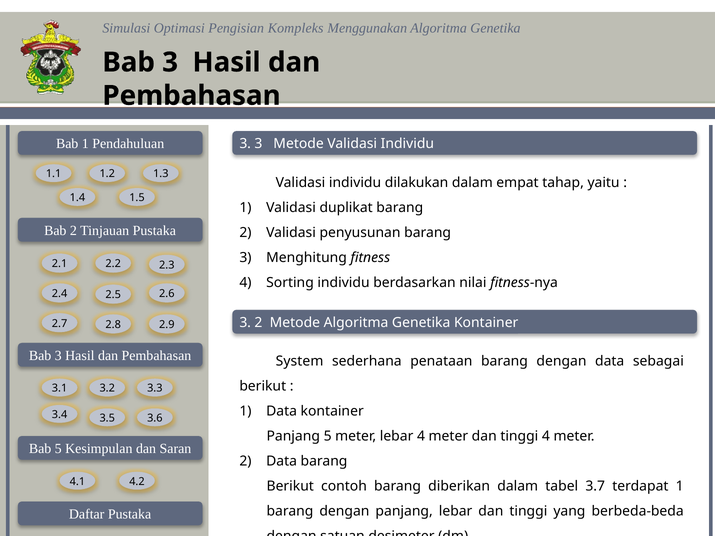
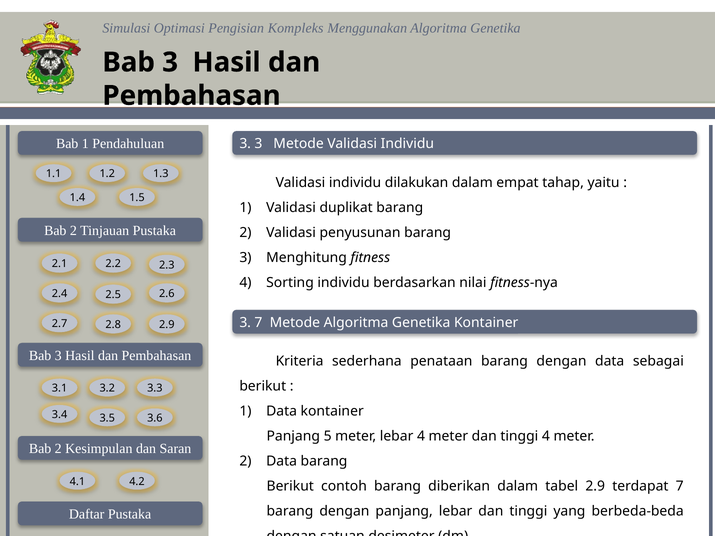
3 2: 2 -> 7
System: System -> Kriteria
5 at (58, 449): 5 -> 2
tabel 3.7: 3.7 -> 2.9
terdapat 1: 1 -> 7
